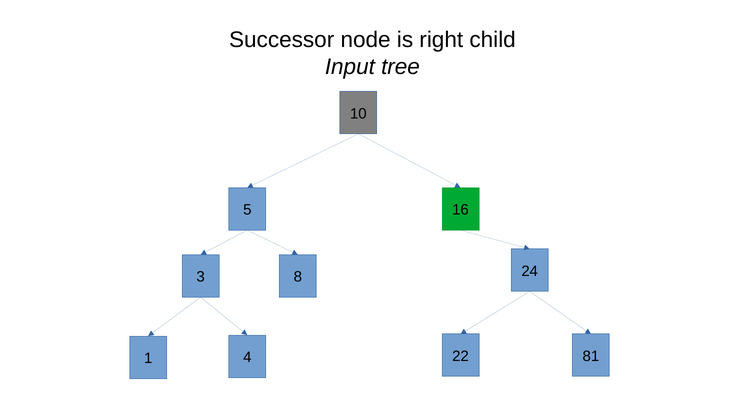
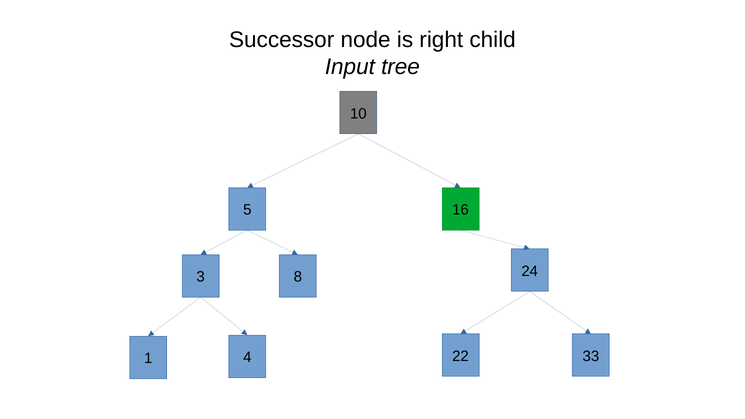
81: 81 -> 33
